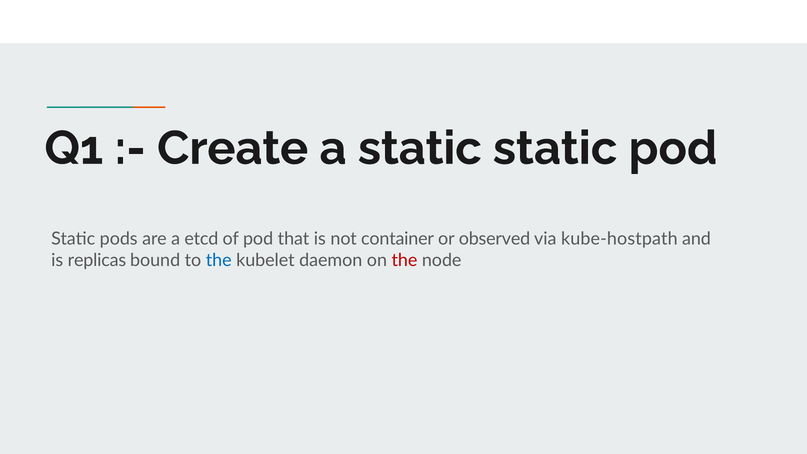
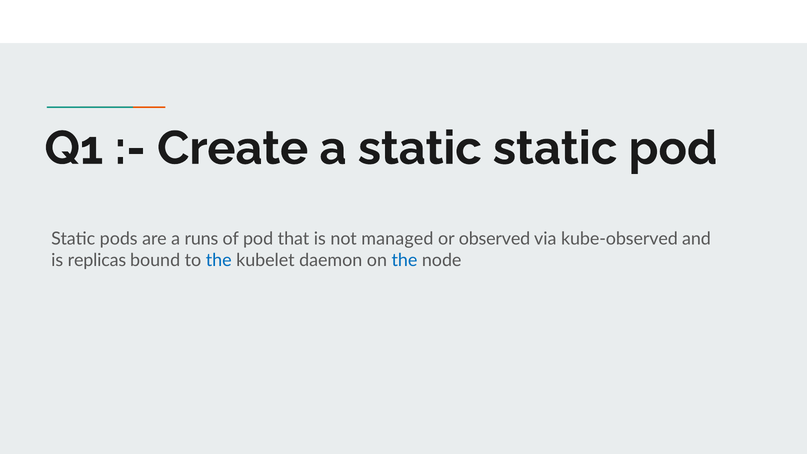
etcd: etcd -> runs
container: container -> managed
kube-hostpath: kube-hostpath -> kube-observed
the at (404, 260) colour: red -> blue
